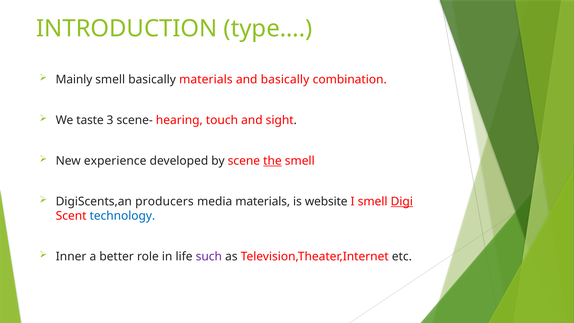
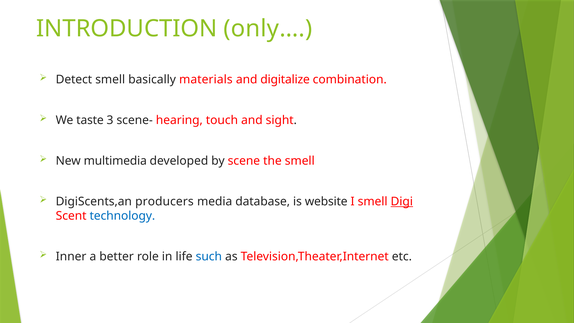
type…: type… -> only…
Mainly: Mainly -> Detect
and basically: basically -> digitalize
experience: experience -> multimedia
the underline: present -> none
media materials: materials -> database
such colour: purple -> blue
